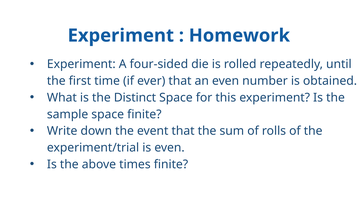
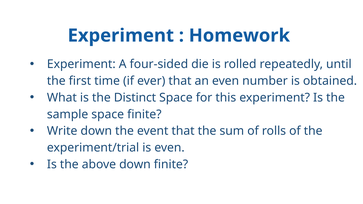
above times: times -> down
